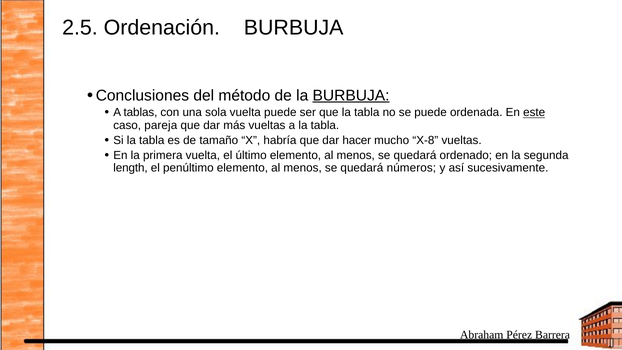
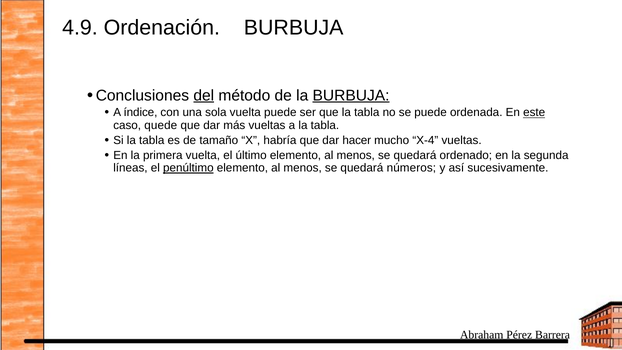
2.5: 2.5 -> 4.9
del underline: none -> present
tablas: tablas -> índice
pareja: pareja -> quede
X-8: X-8 -> X-4
length: length -> líneas
penúltimo underline: none -> present
